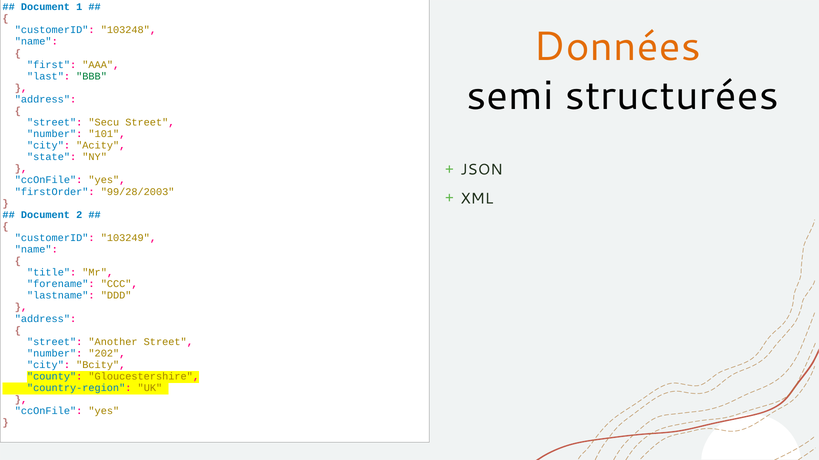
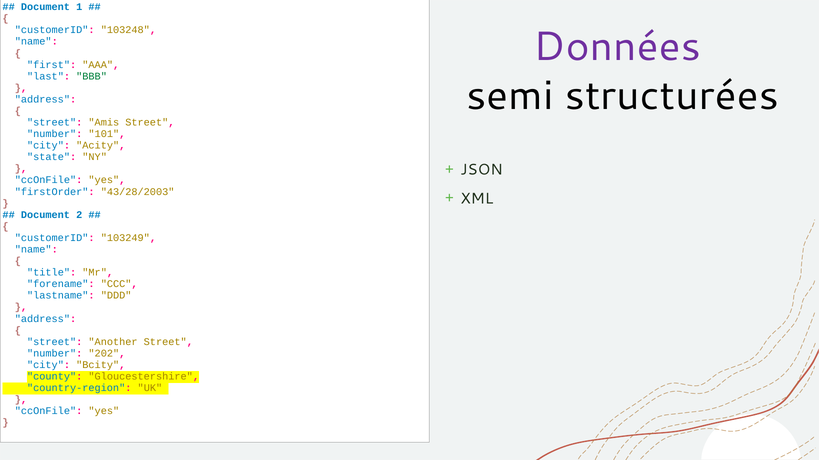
Données colour: orange -> purple
Secu: Secu -> Amis
99/28/2003: 99/28/2003 -> 43/28/2003
